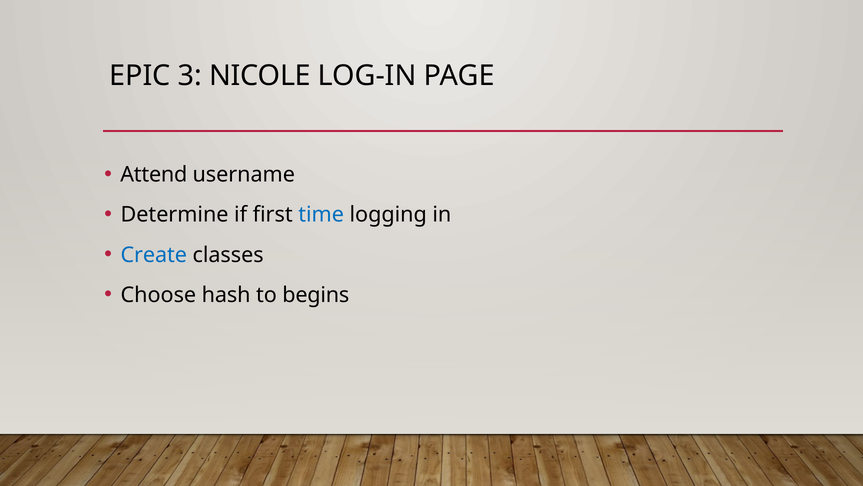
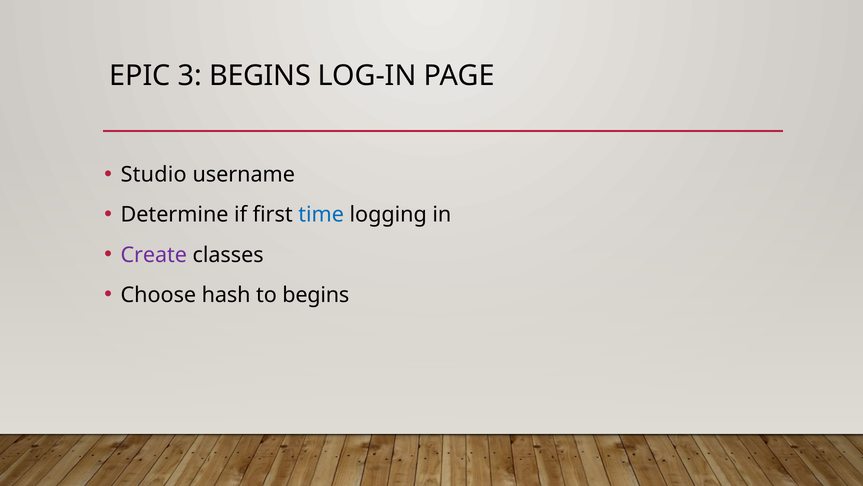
3 NICOLE: NICOLE -> BEGINS
Attend: Attend -> Studio
Create colour: blue -> purple
